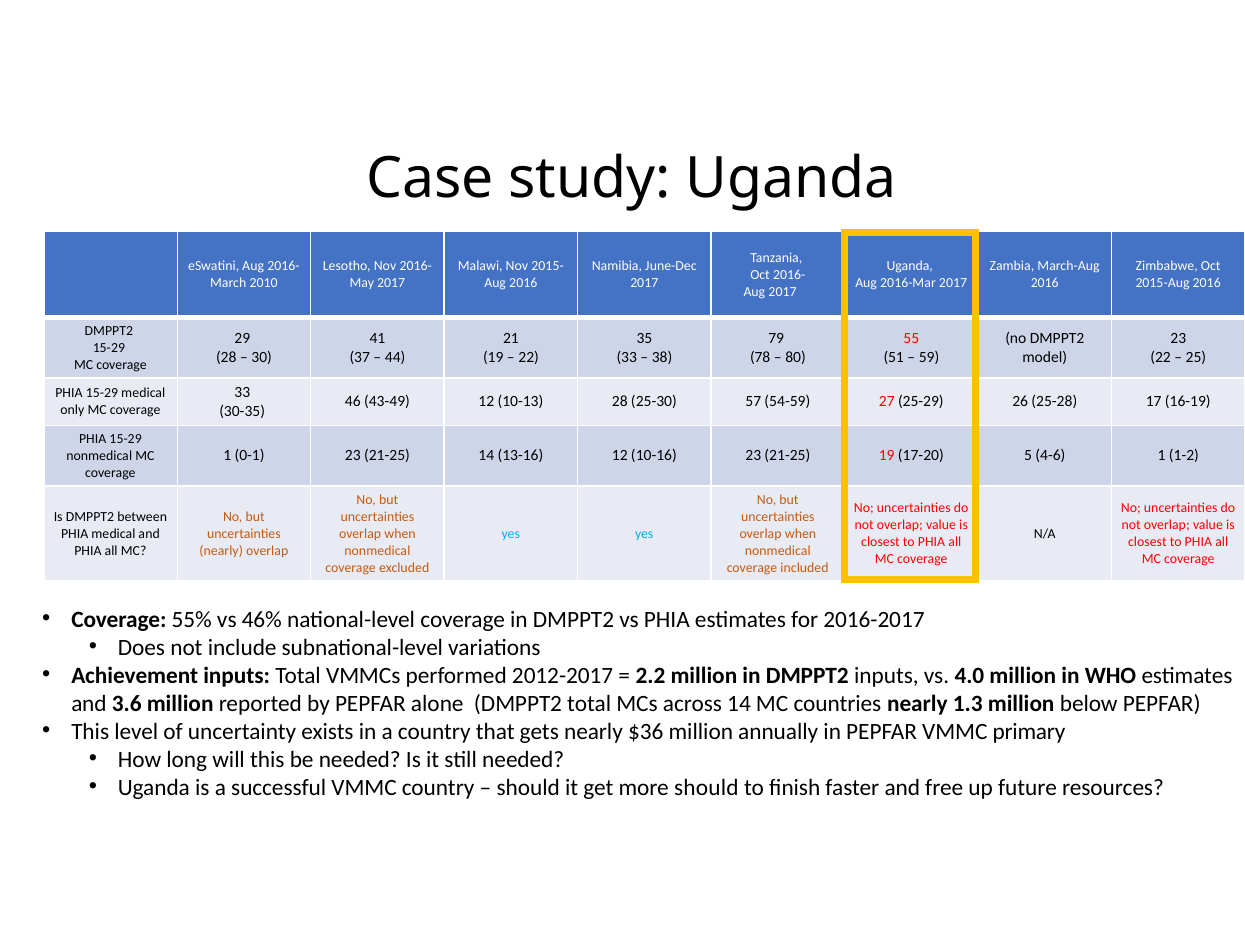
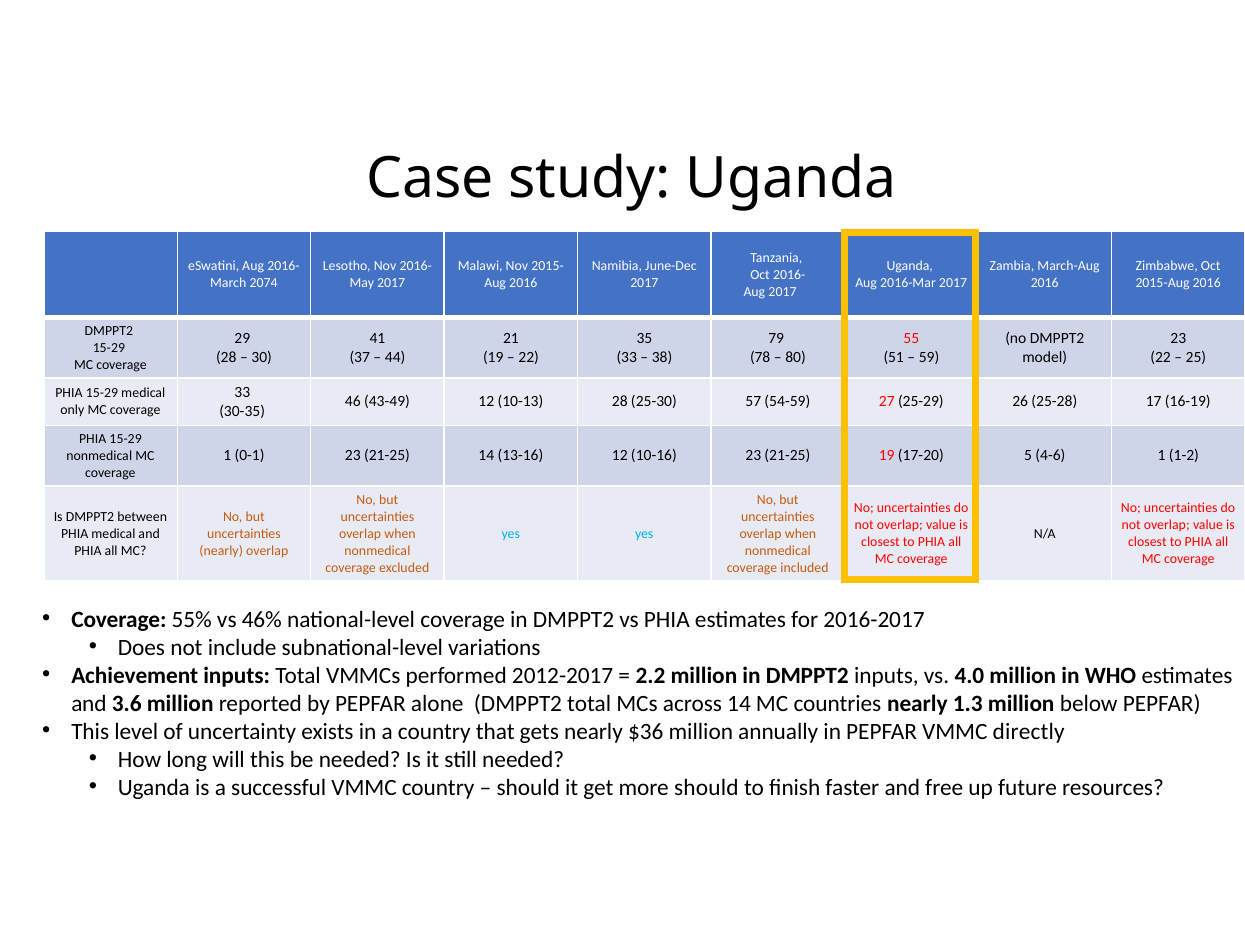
2010: 2010 -> 2074
primary: primary -> directly
